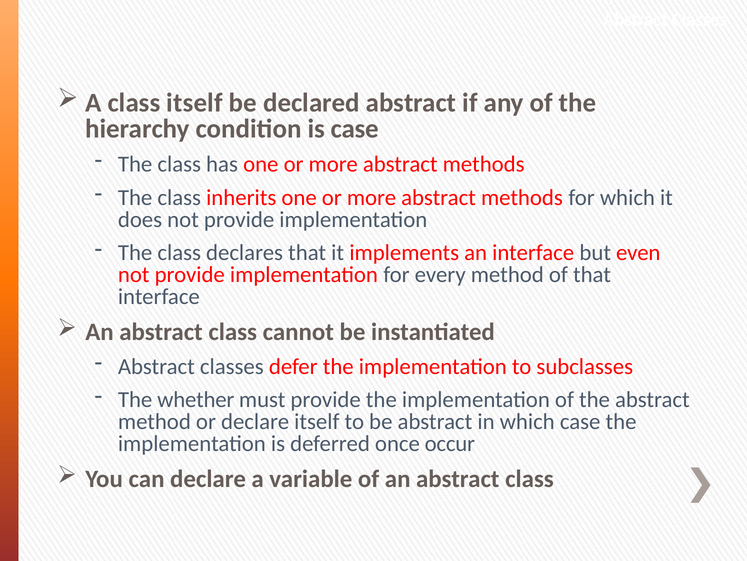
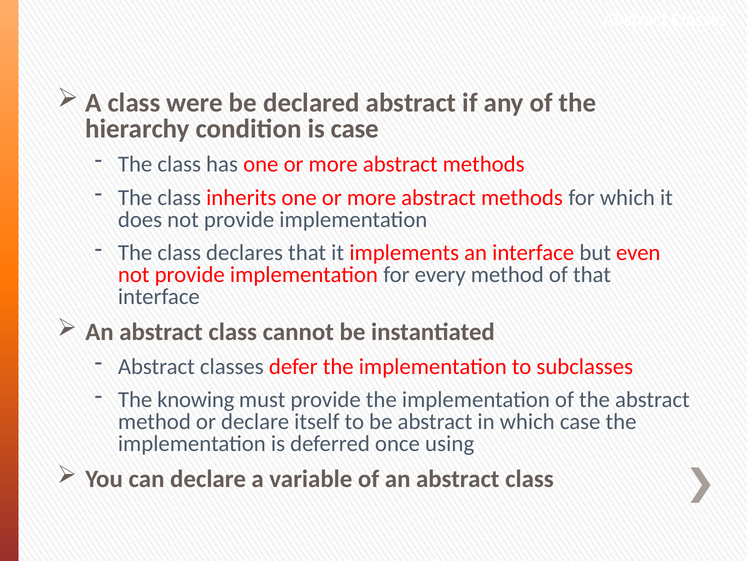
class itself: itself -> were
whether: whether -> knowing
occur: occur -> using
